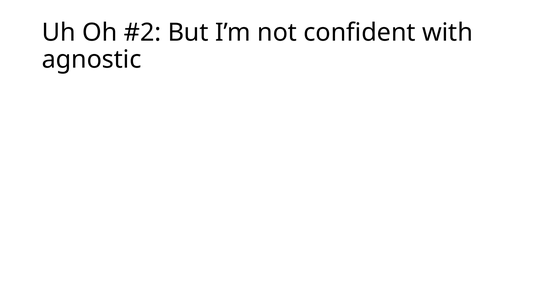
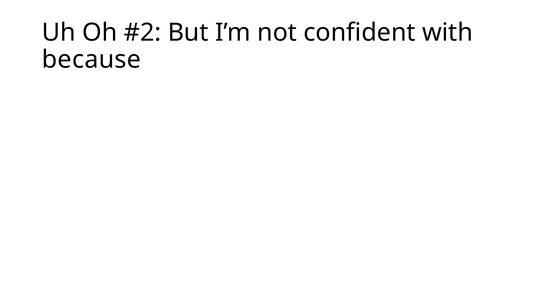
agnostic: agnostic -> because
